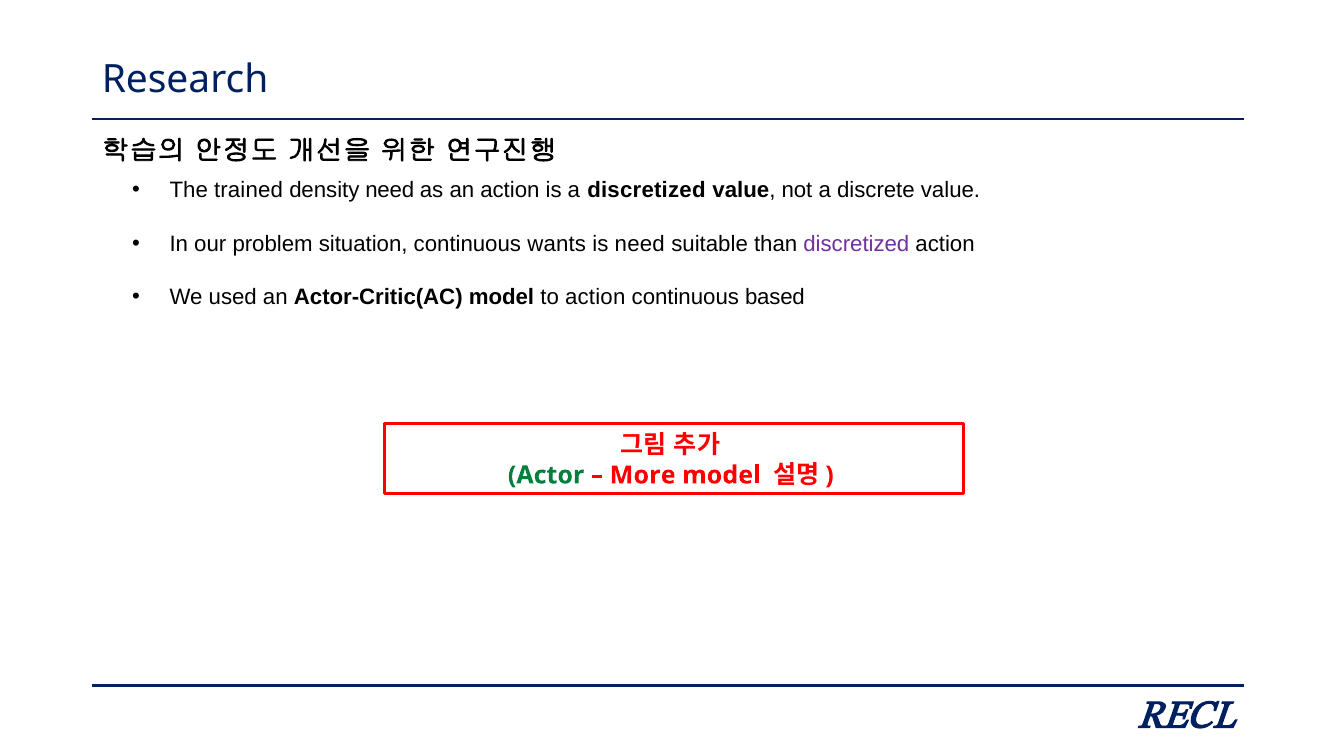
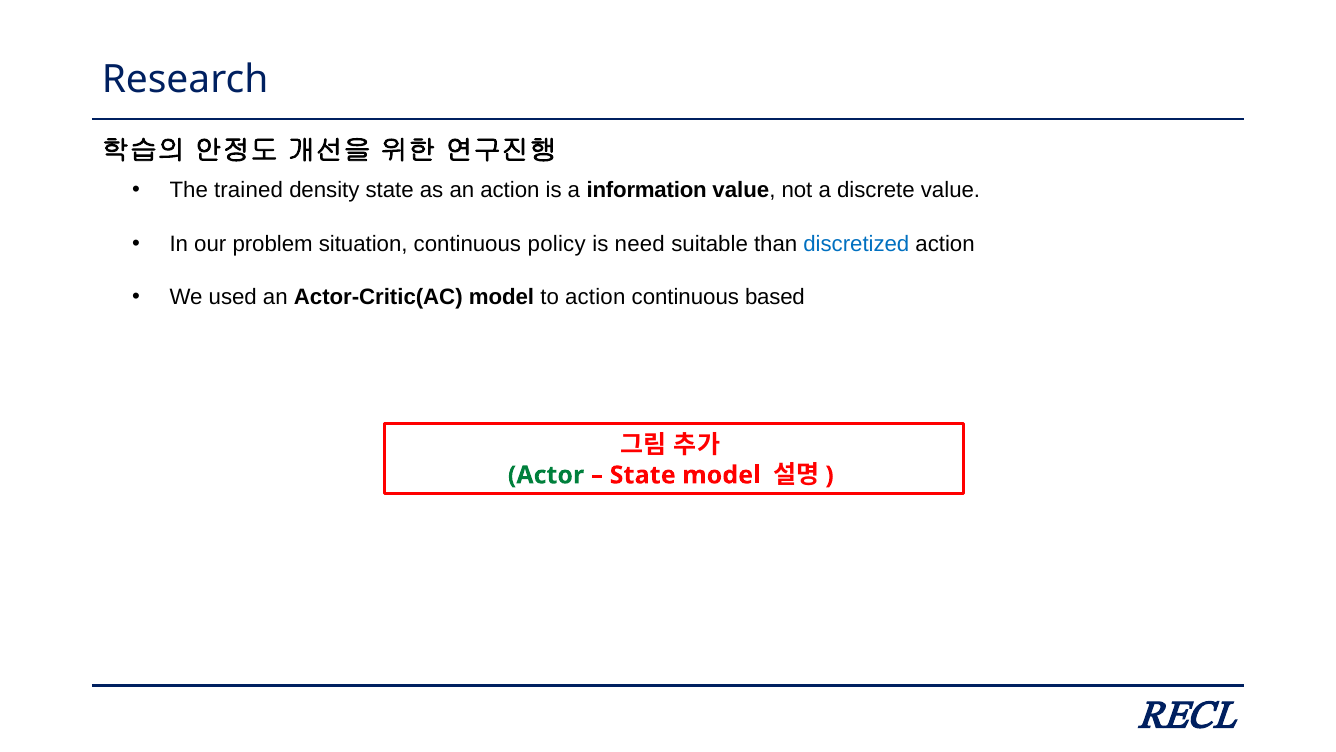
density need: need -> state
a discretized: discretized -> information
wants: wants -> policy
discretized at (856, 244) colour: purple -> blue
More at (643, 475): More -> State
